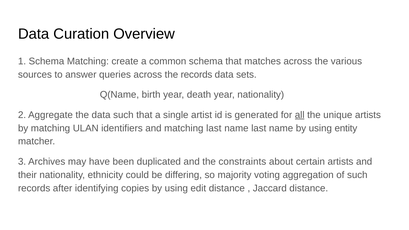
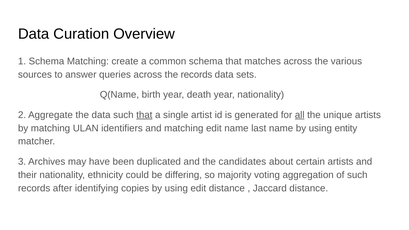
that at (144, 115) underline: none -> present
matching last: last -> edit
constraints: constraints -> candidates
